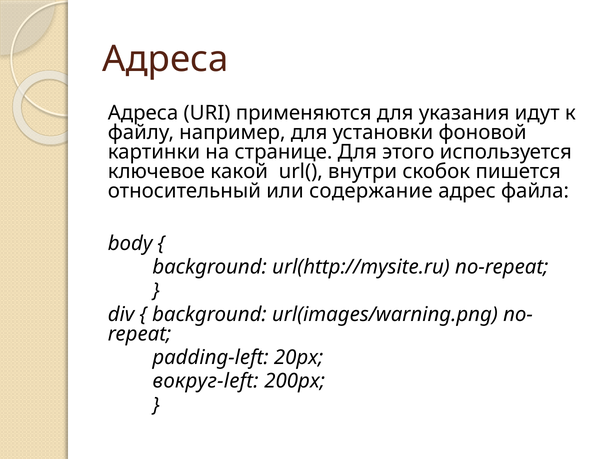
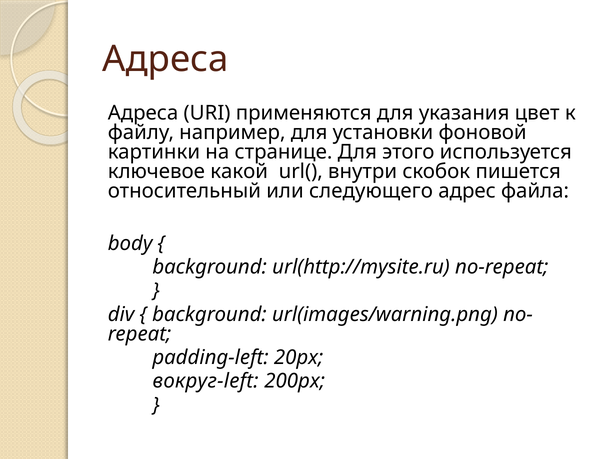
идут: идут -> цвет
содержание: содержание -> следующего
